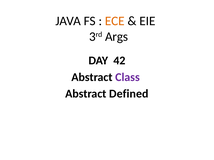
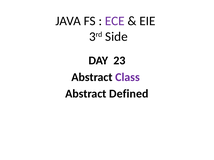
ECE colour: orange -> purple
Args: Args -> Side
42: 42 -> 23
